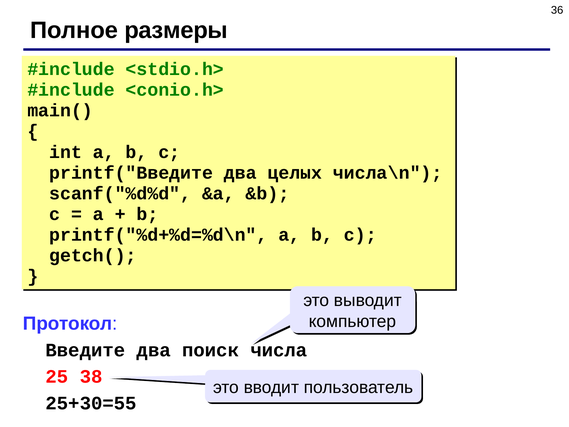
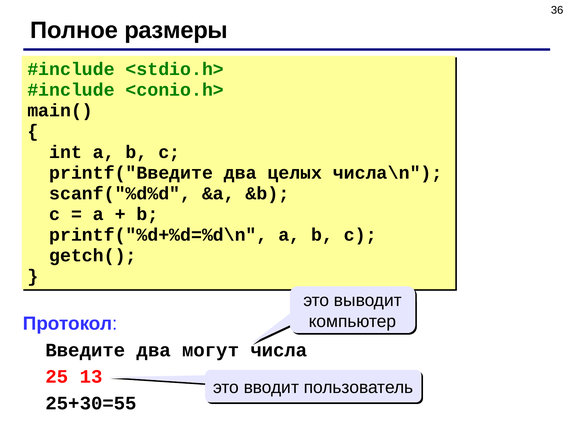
поиск: поиск -> могут
38: 38 -> 13
